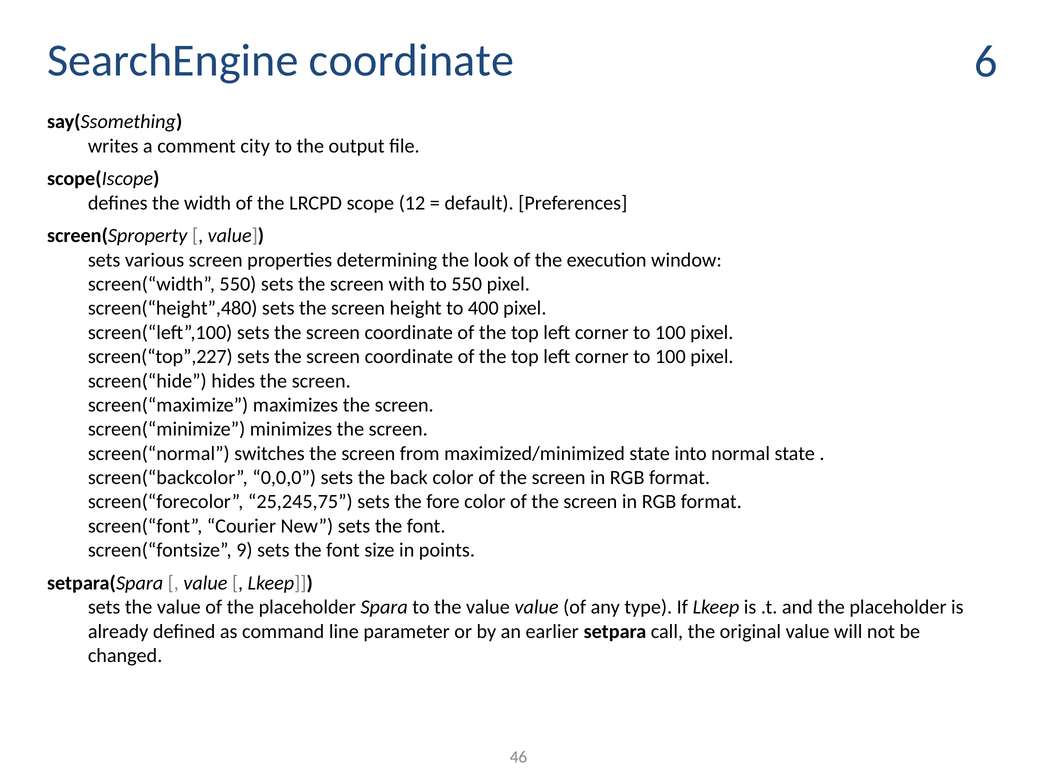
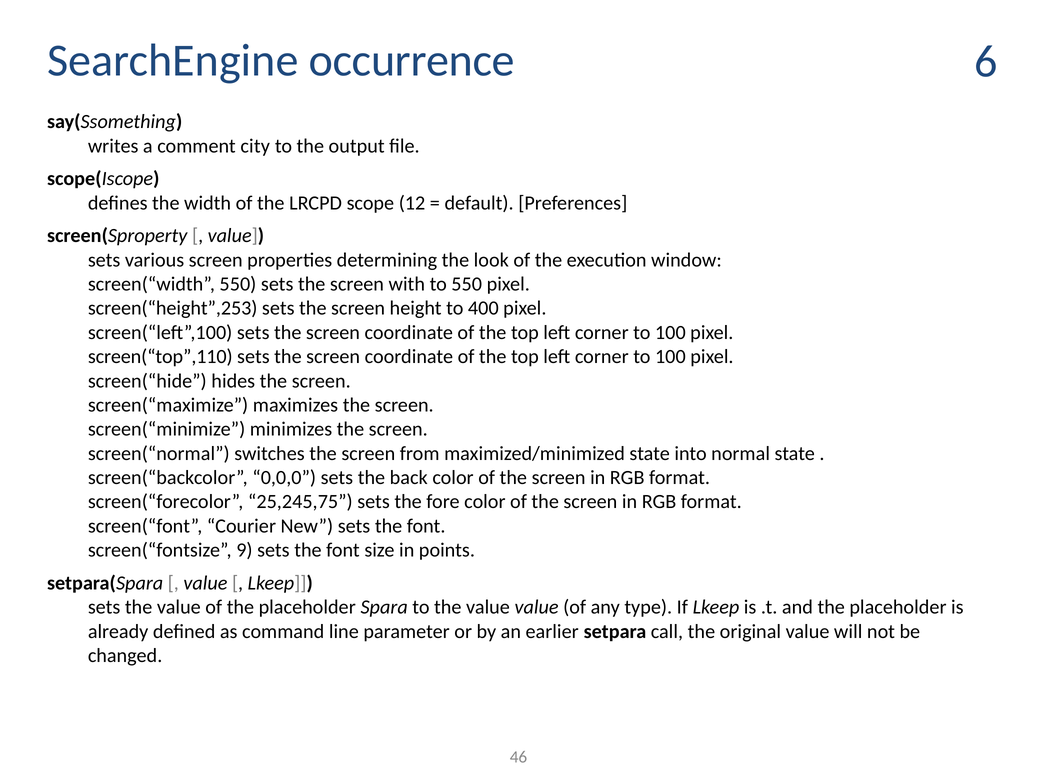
SearchEngine coordinate: coordinate -> occurrence
screen(“height”,480: screen(“height”,480 -> screen(“height”,253
screen(“top”,227: screen(“top”,227 -> screen(“top”,110
